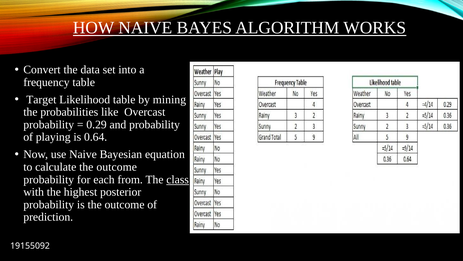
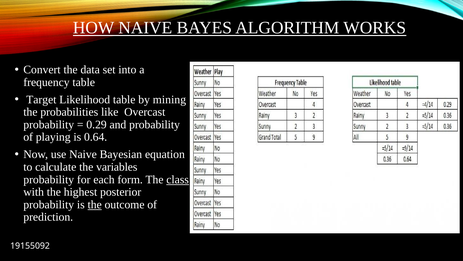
calculate the outcome: outcome -> variables
from: from -> form
the at (95, 204) underline: none -> present
